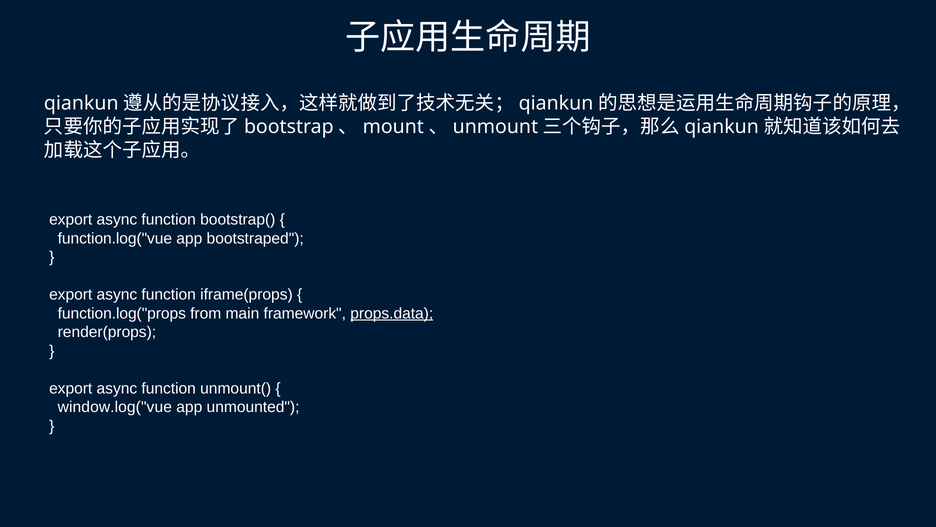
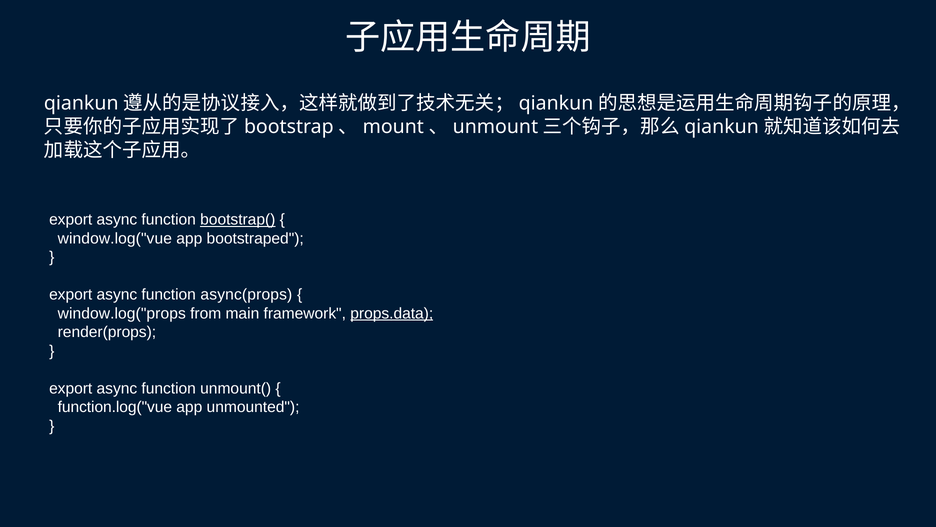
bootstrap( underline: none -> present
function.log("vue: function.log("vue -> window.log("vue
iframe(props: iframe(props -> async(props
function.log("props: function.log("props -> window.log("props
window.log("vue: window.log("vue -> function.log("vue
